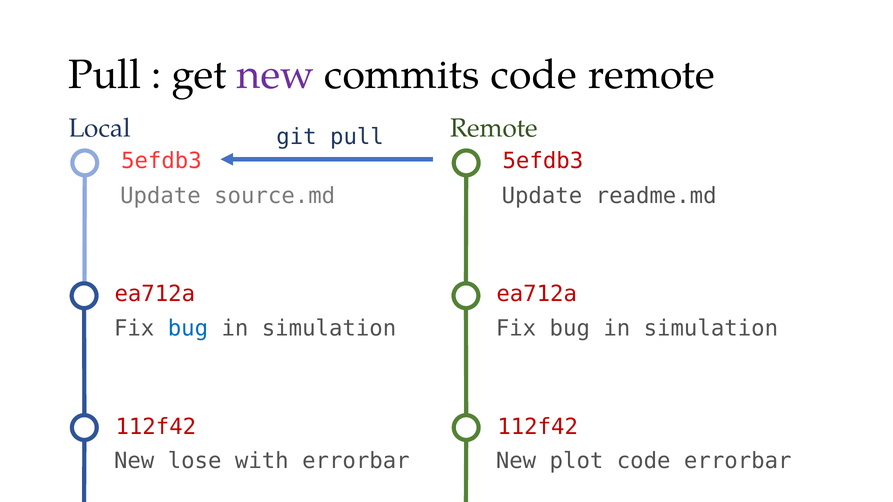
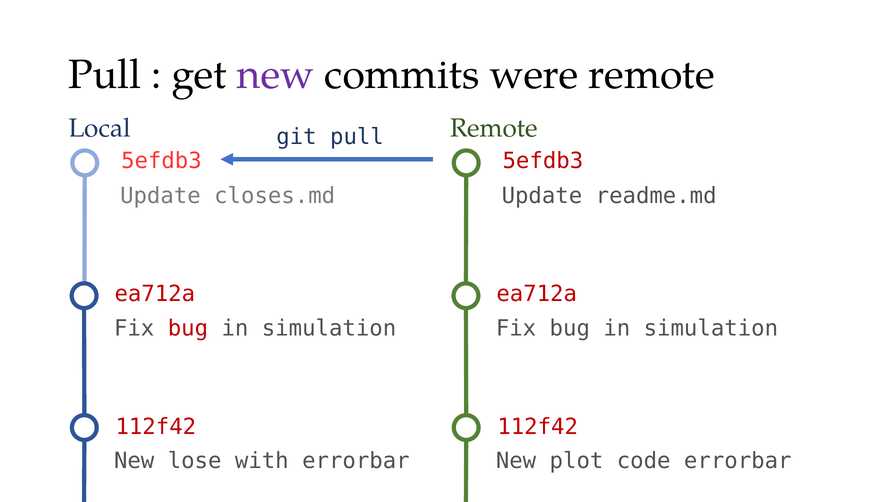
commits code: code -> were
source.md: source.md -> closes.md
bug at (188, 329) colour: blue -> red
